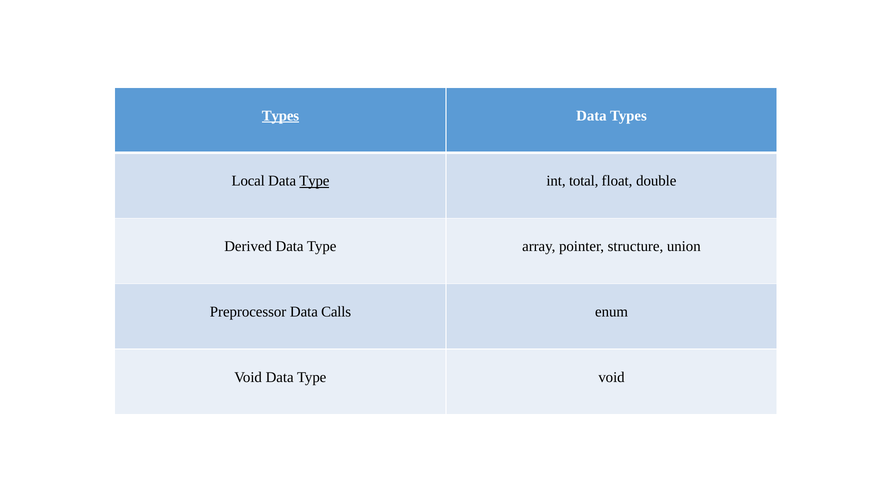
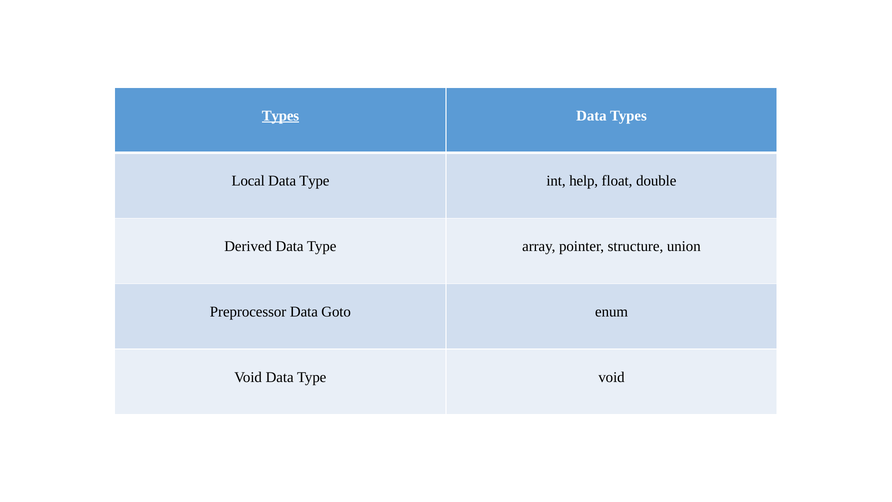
Type at (314, 181) underline: present -> none
total: total -> help
Calls: Calls -> Goto
